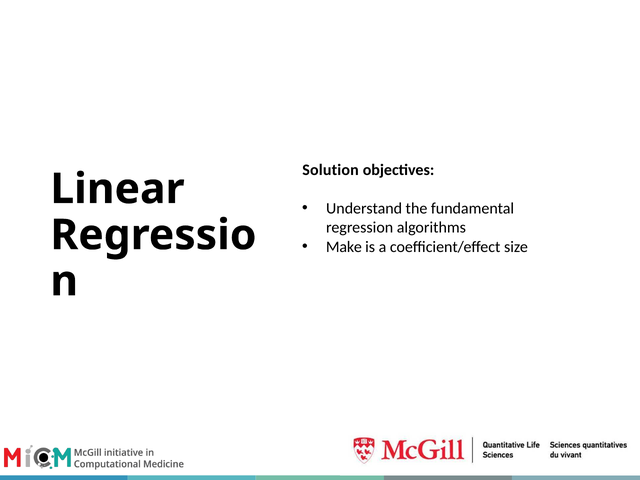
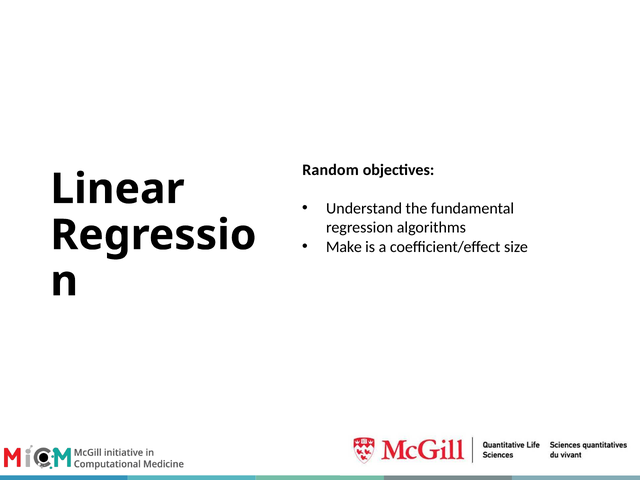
Solution: Solution -> Random
